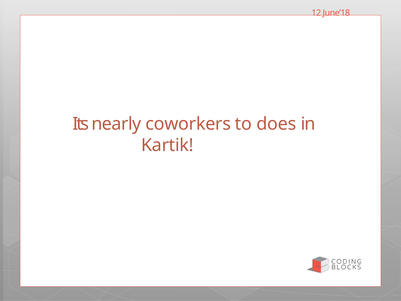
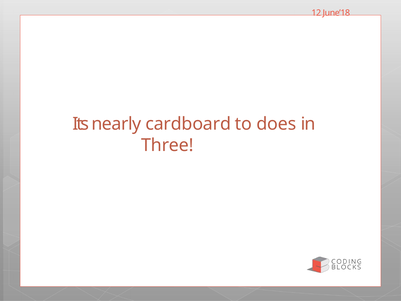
coworkers: coworkers -> cardboard
Kartik: Kartik -> Three
